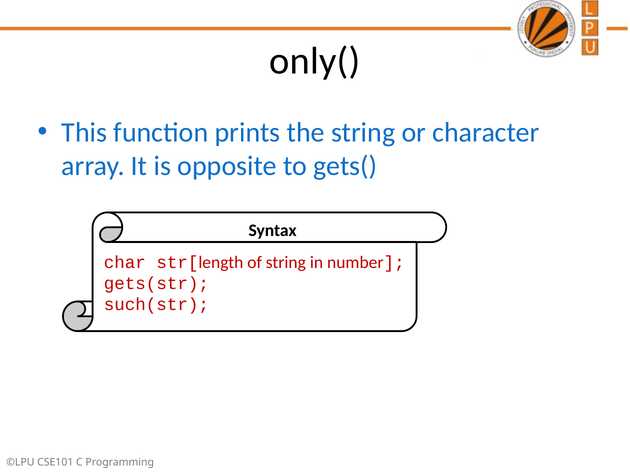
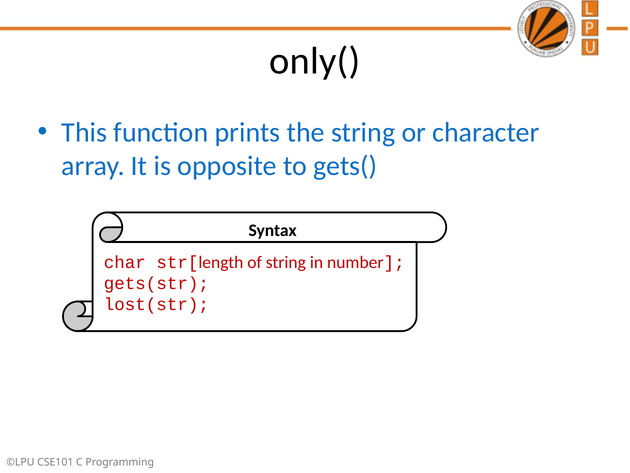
such(str: such(str -> lost(str
